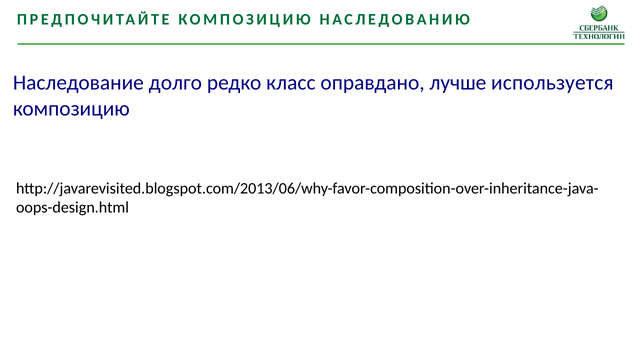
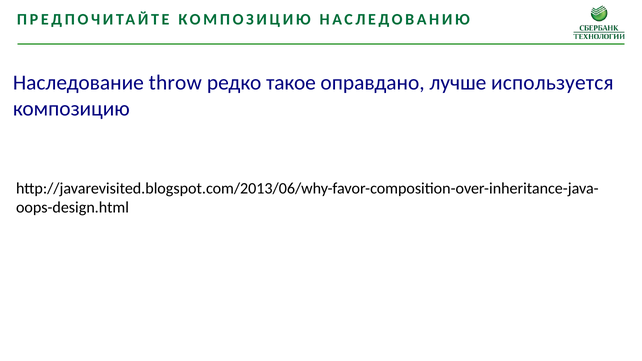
долго: долго -> throw
класс: класс -> такое
